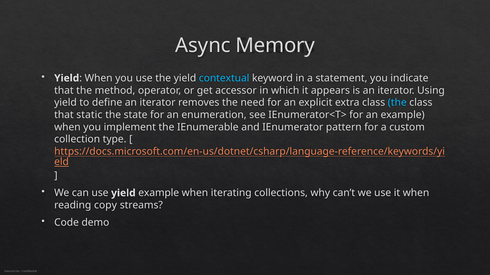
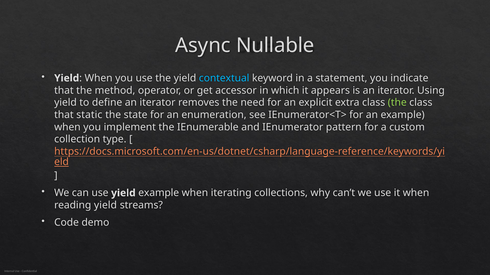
Memory: Memory -> Nullable
the at (397, 103) colour: light blue -> light green
reading copy: copy -> yield
